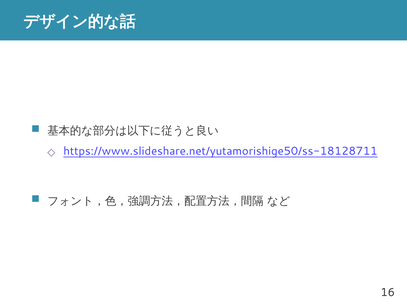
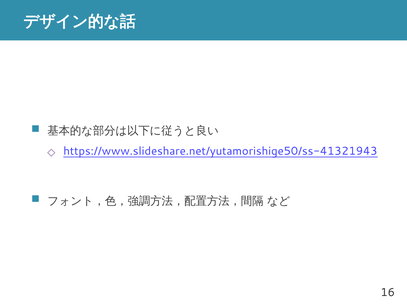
https://www.slideshare.net/yutamorishige50/ss-18128711: https://www.slideshare.net/yutamorishige50/ss-18128711 -> https://www.slideshare.net/yutamorishige50/ss-41321943
